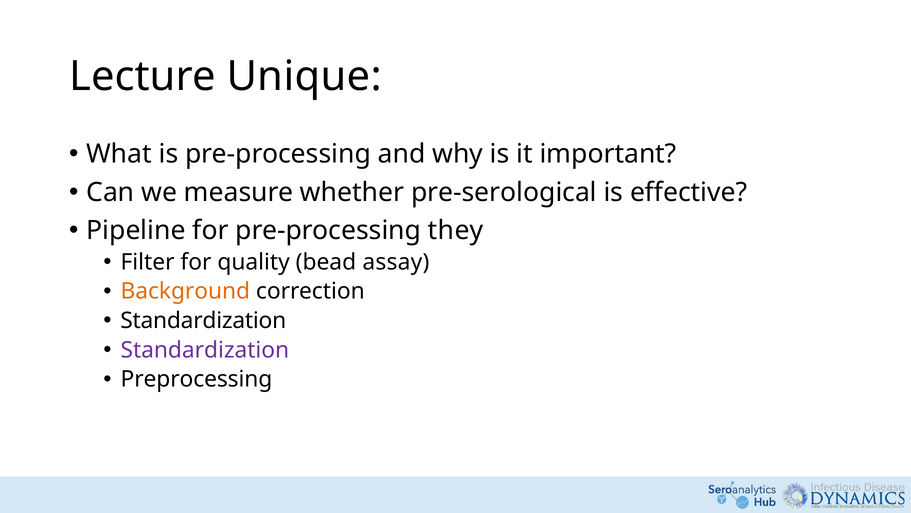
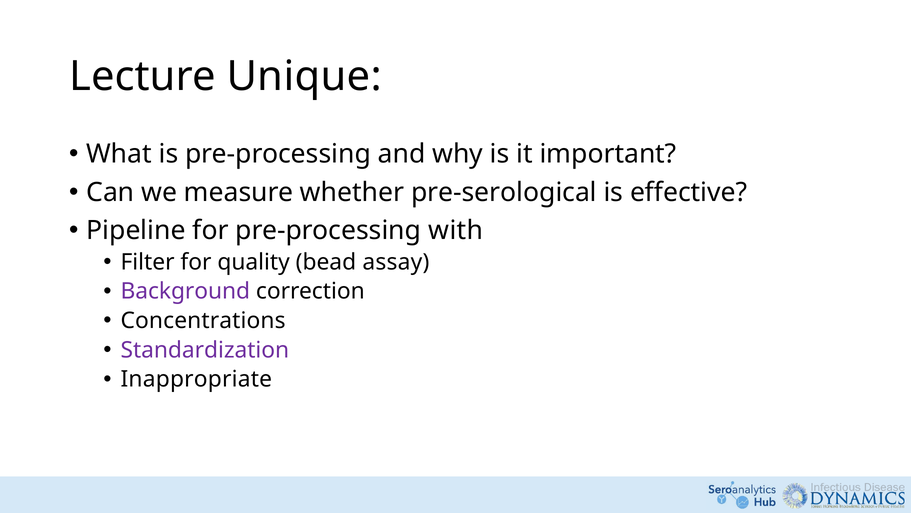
they: they -> with
Background colour: orange -> purple
Standardization at (203, 320): Standardization -> Concentrations
Preprocessing: Preprocessing -> Inappropriate
